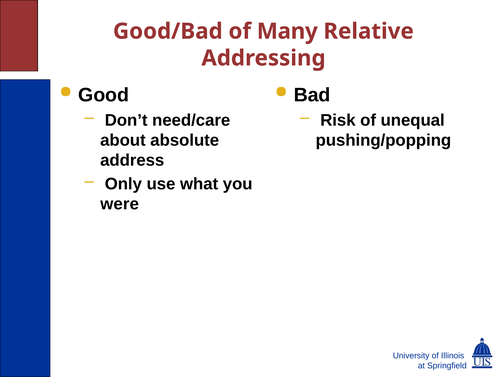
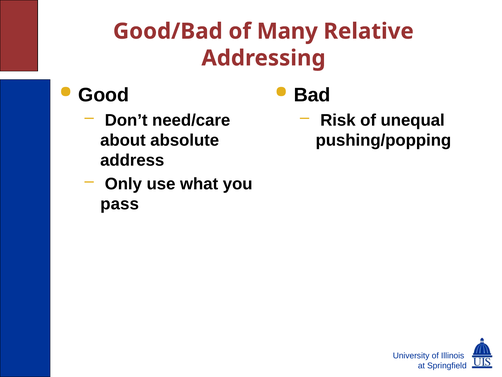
were: were -> pass
